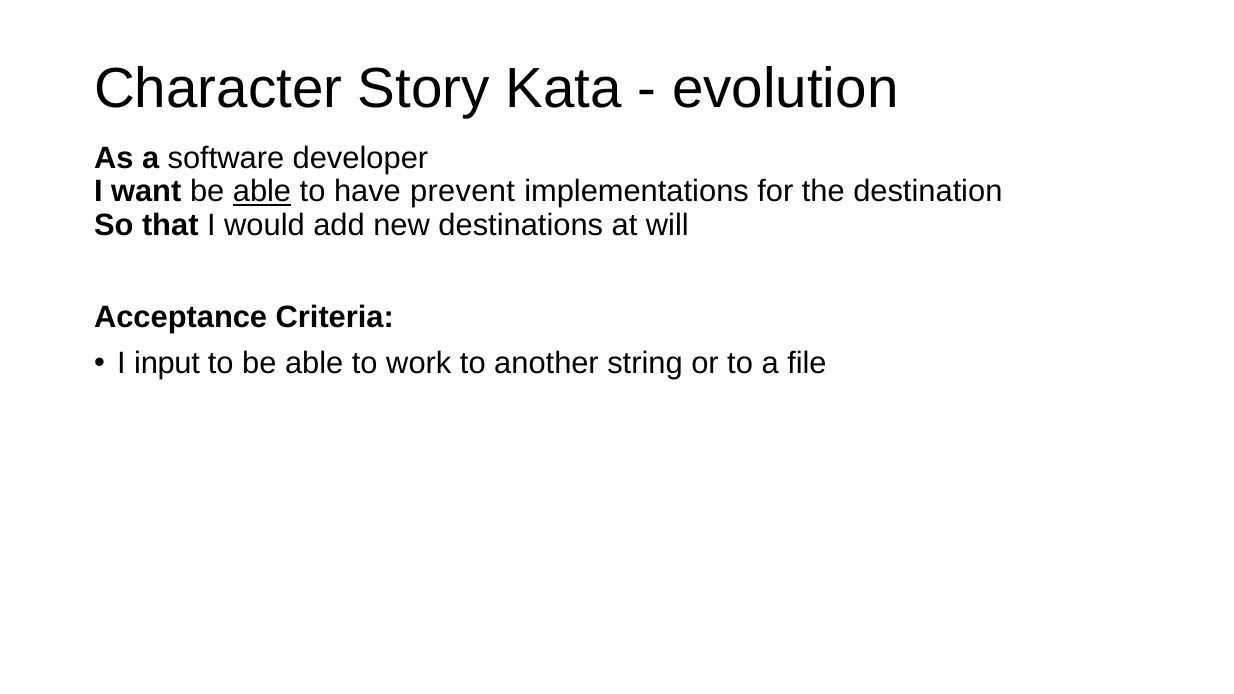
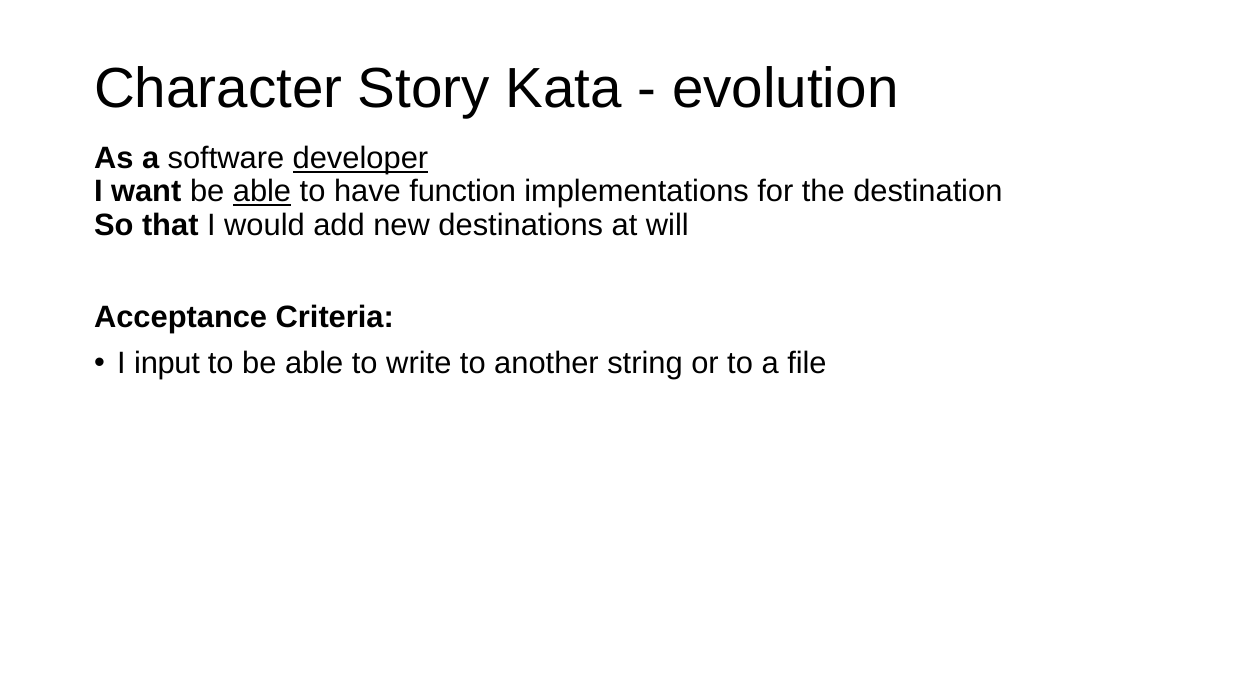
developer underline: none -> present
prevent: prevent -> function
work: work -> write
